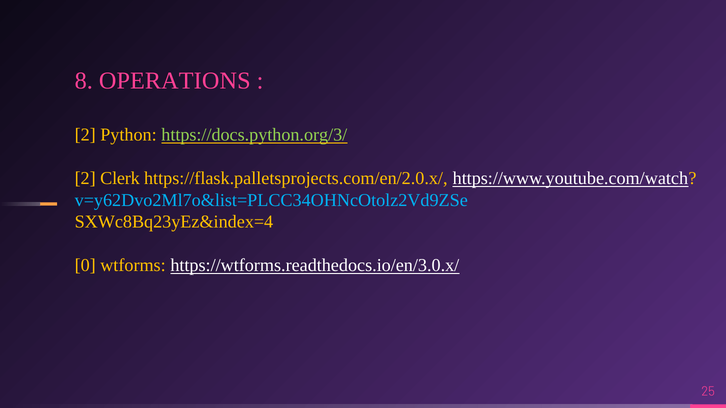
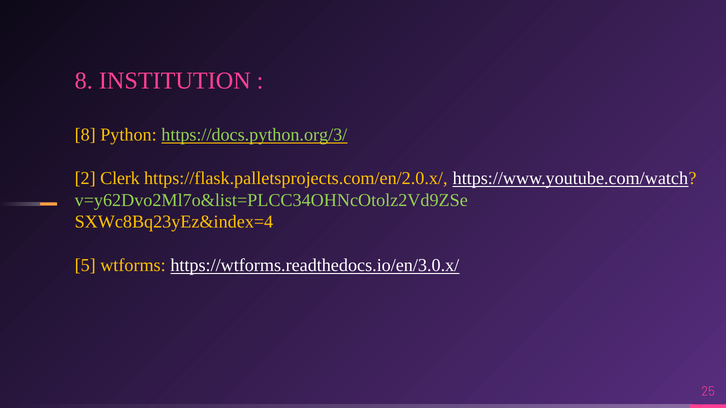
OPERATIONS: OPERATIONS -> INSTITUTION
2 at (85, 135): 2 -> 8
v=y62Dvo2Ml7o&list=PLCC34OHNcOtolz2Vd9ZSe colour: light blue -> light green
0: 0 -> 5
